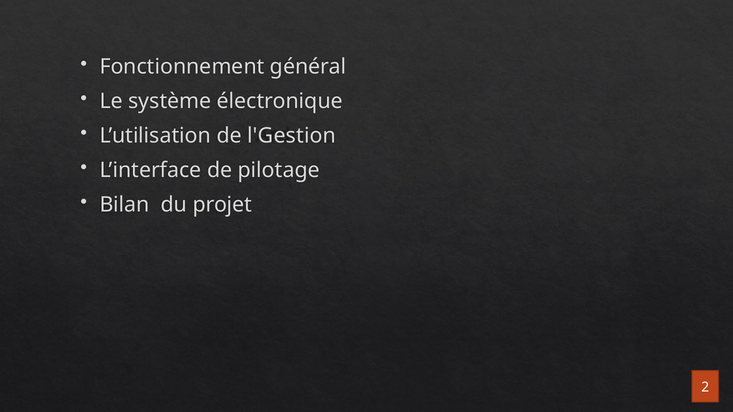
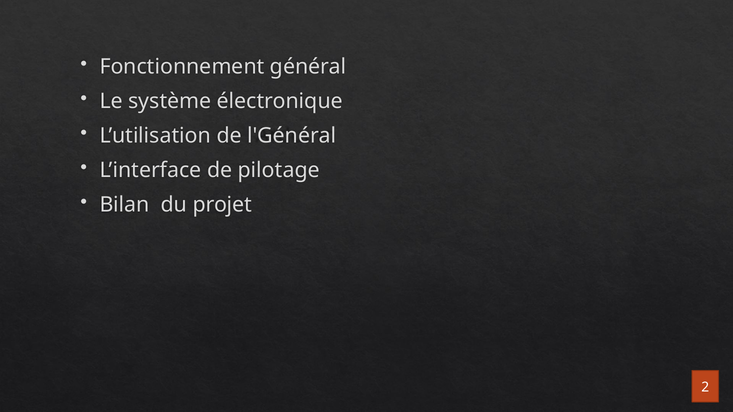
l'Gestion: l'Gestion -> l'Général
